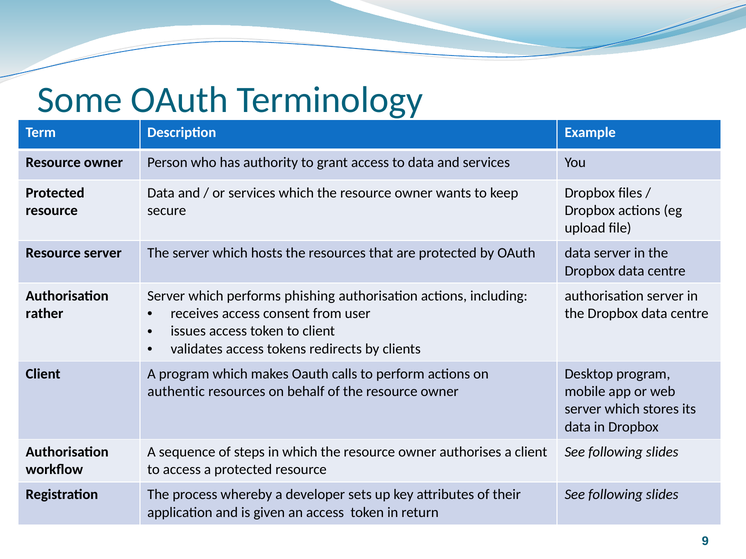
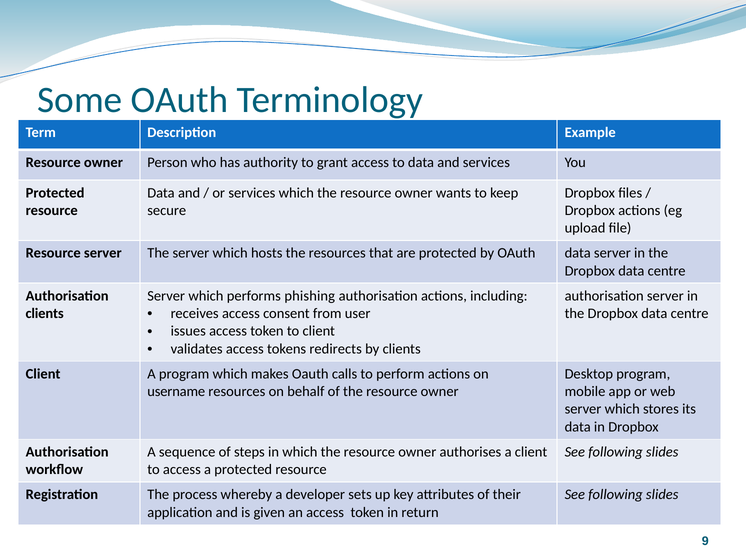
rather at (45, 314): rather -> clients
authentic: authentic -> username
